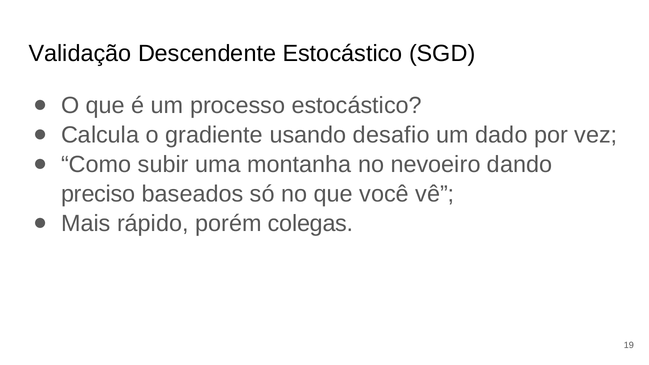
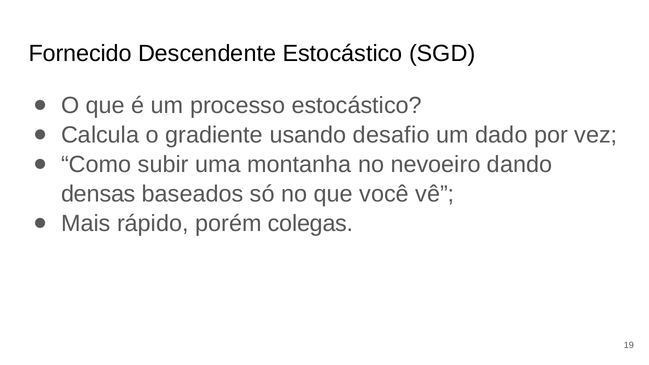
Validação: Validação -> Fornecido
preciso: preciso -> densas
